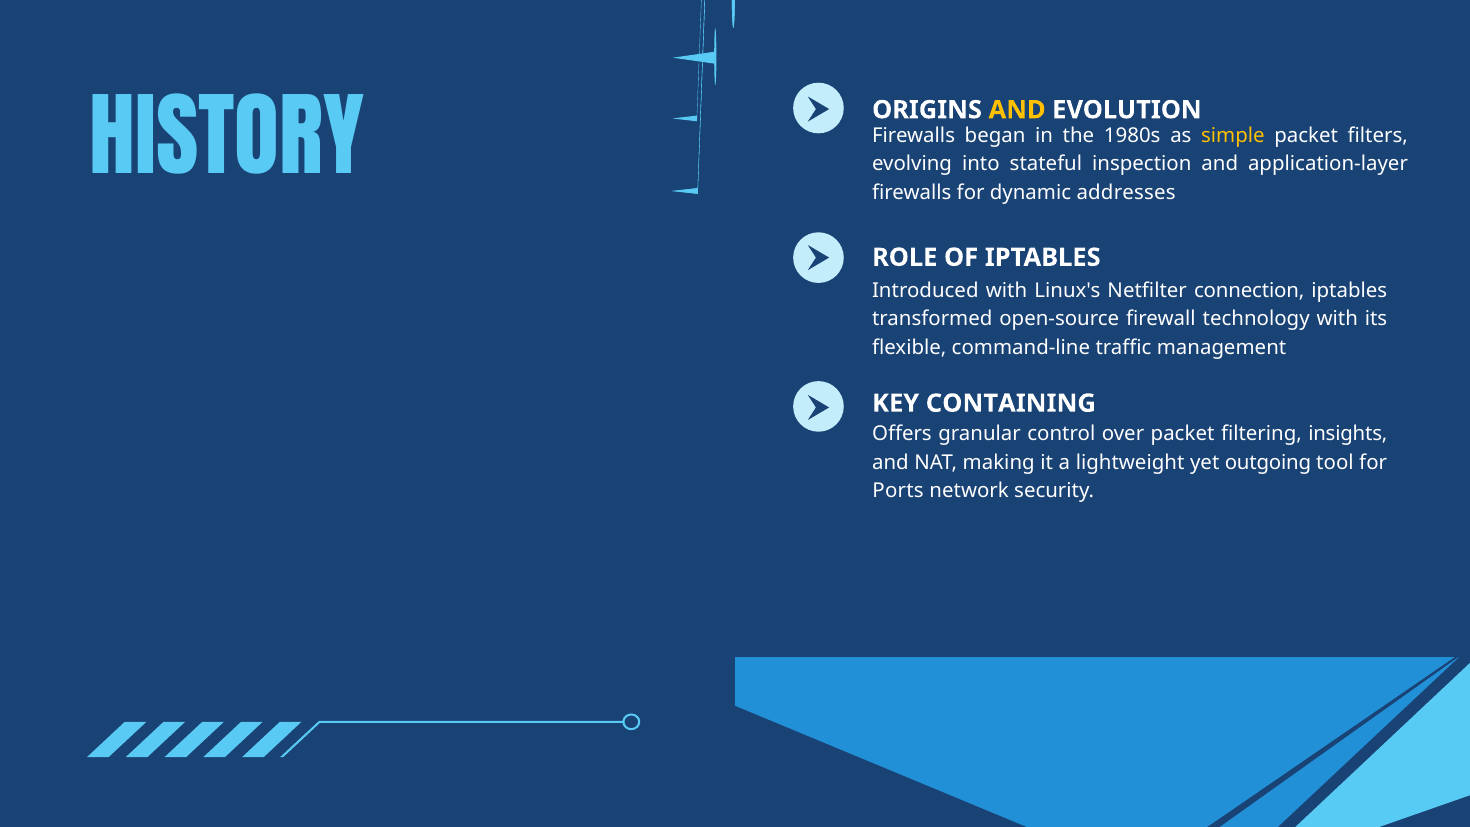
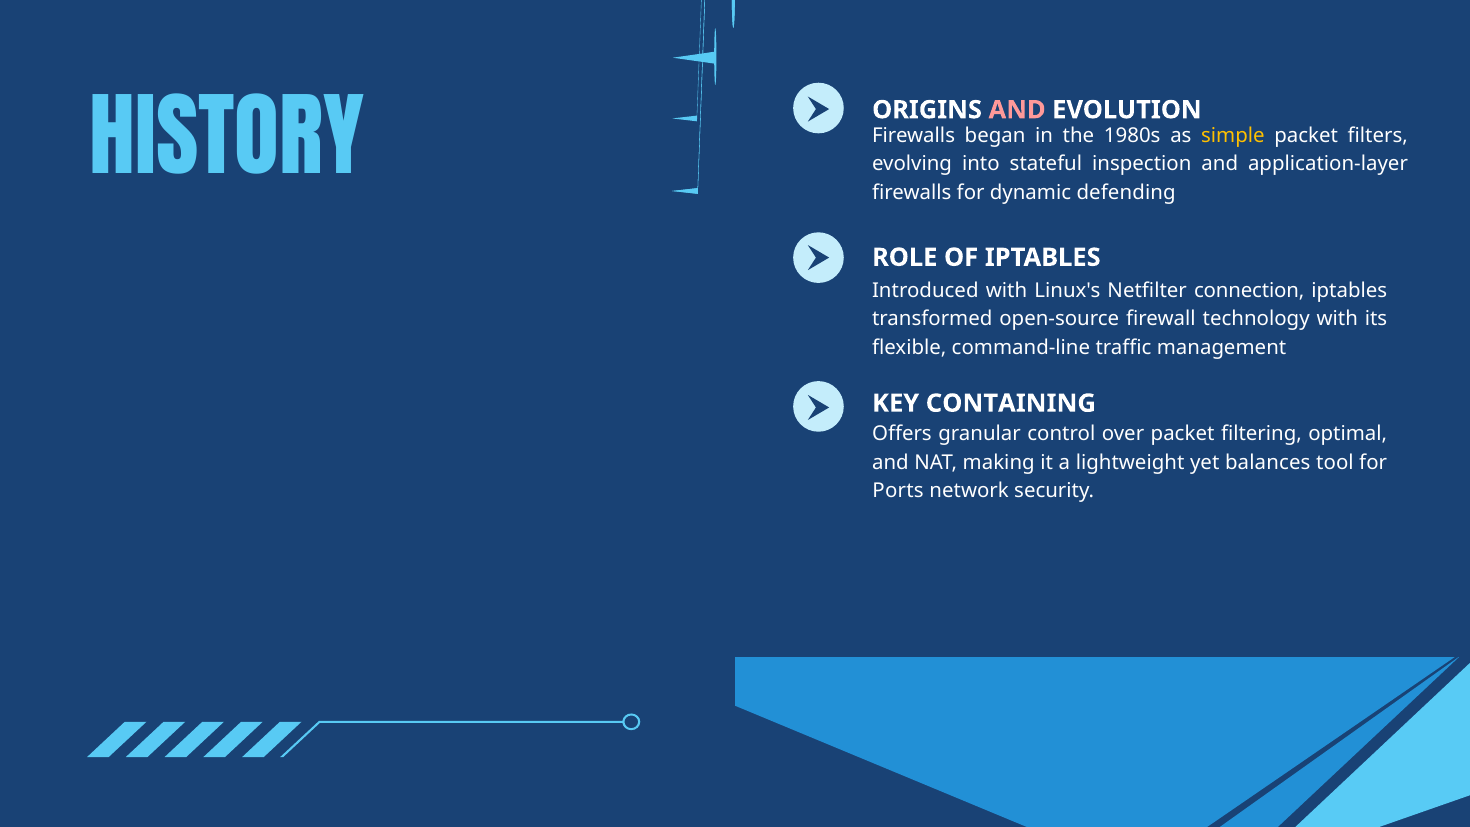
AND at (1017, 110) colour: yellow -> pink
addresses: addresses -> defending
insights: insights -> optimal
outgoing: outgoing -> balances
